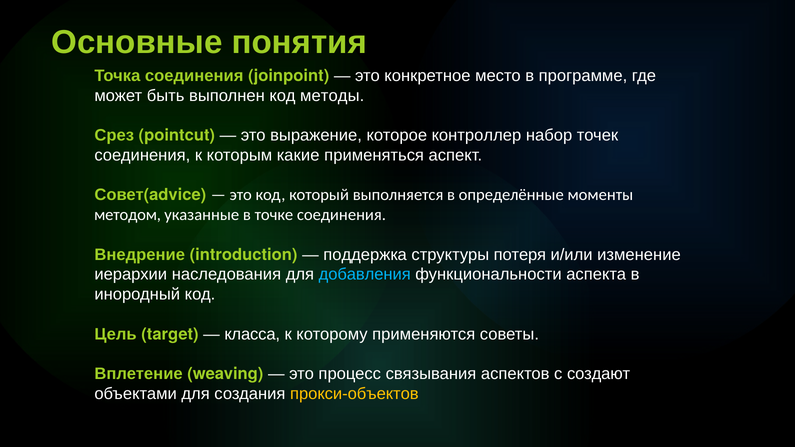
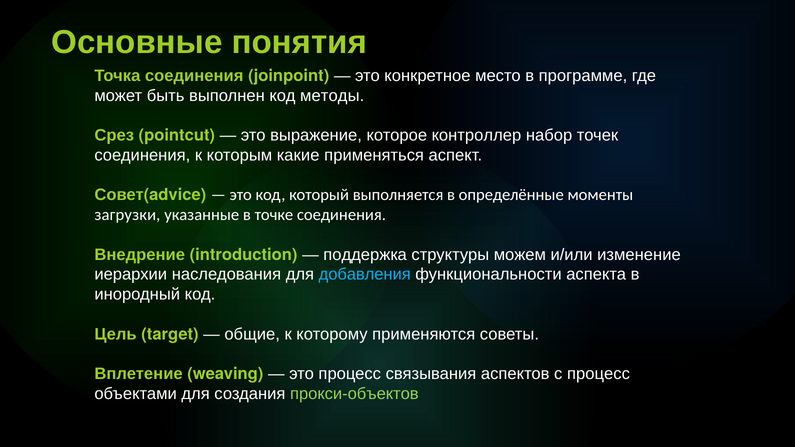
методом: методом -> загрузки
потеря: потеря -> можем
класса: класса -> общие
с создают: создают -> процесс
прокси-объектов colour: yellow -> light green
